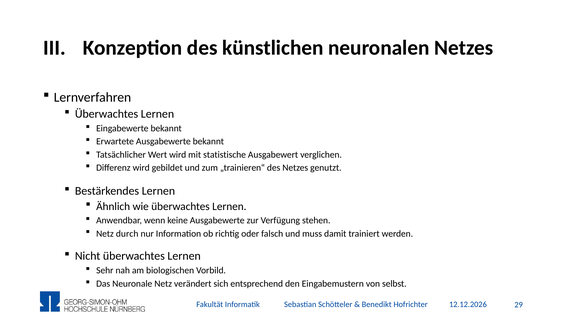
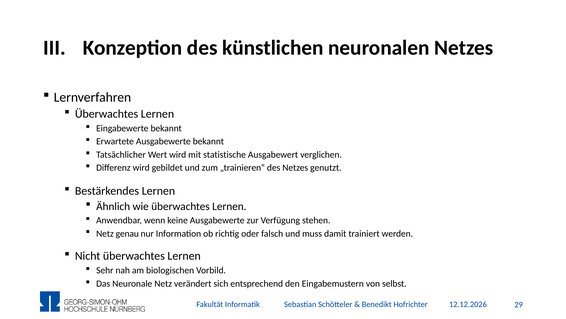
durch: durch -> genau
